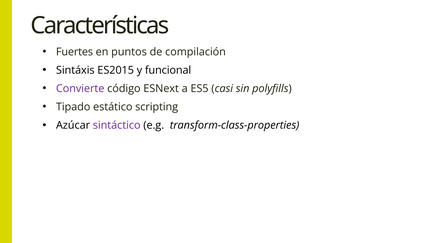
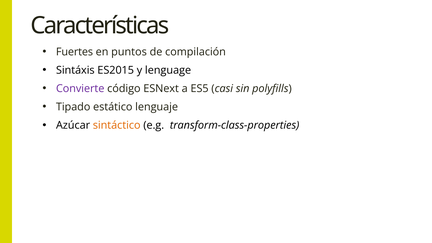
funcional: funcional -> lenguage
scripting: scripting -> lenguaje
sintáctico colour: purple -> orange
